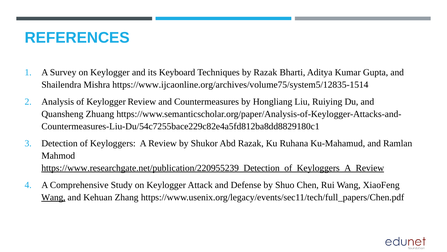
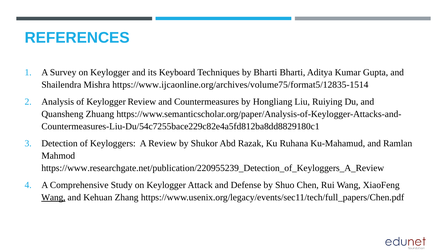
by Razak: Razak -> Bharti
https://www.ijcaonline.org/archives/volume75/system5/12835-1514: https://www.ijcaonline.org/archives/volume75/system5/12835-1514 -> https://www.ijcaonline.org/archives/volume75/format5/12835-1514
https://www.researchgate.net/publication/220955239_Detection_of_Keyloggers_A_Review underline: present -> none
